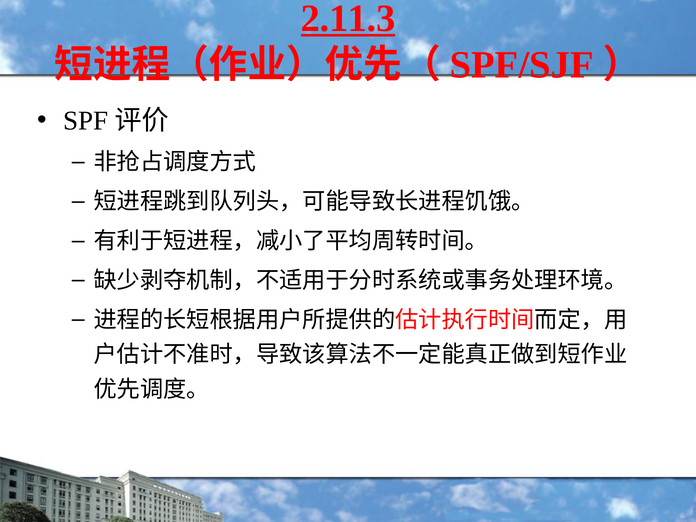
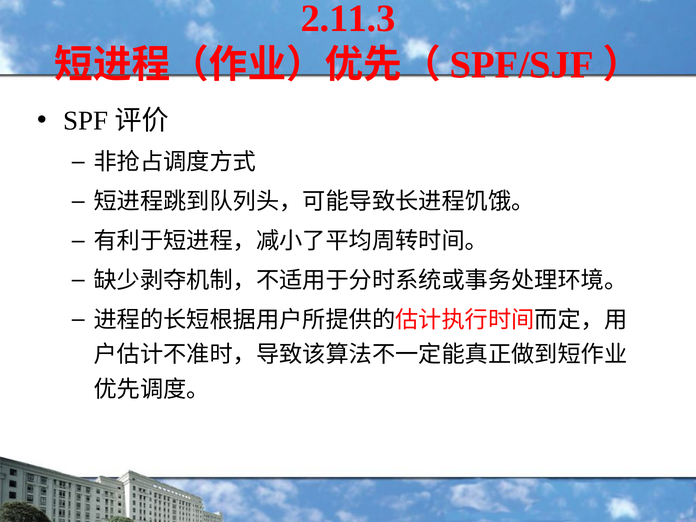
2.11.3 underline: present -> none
